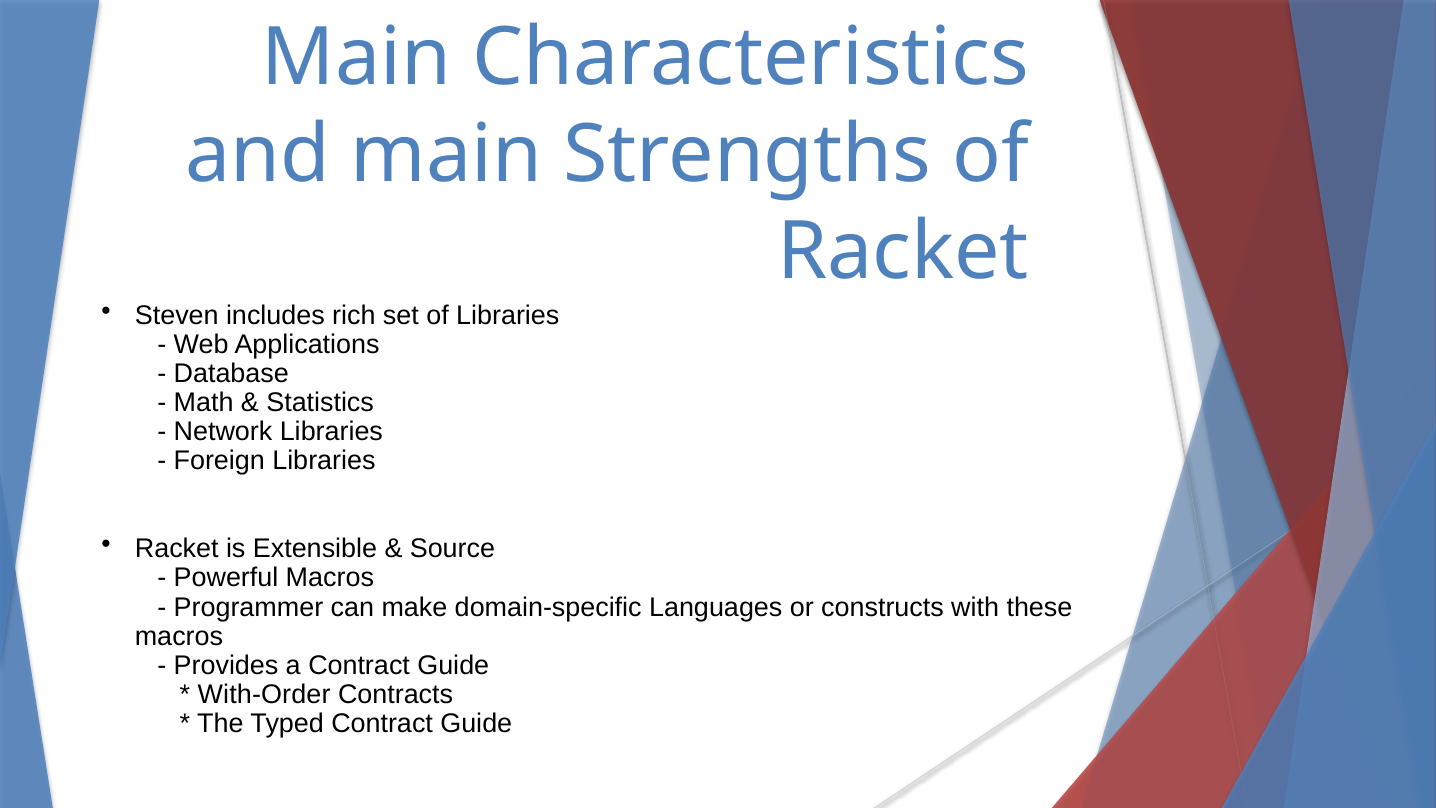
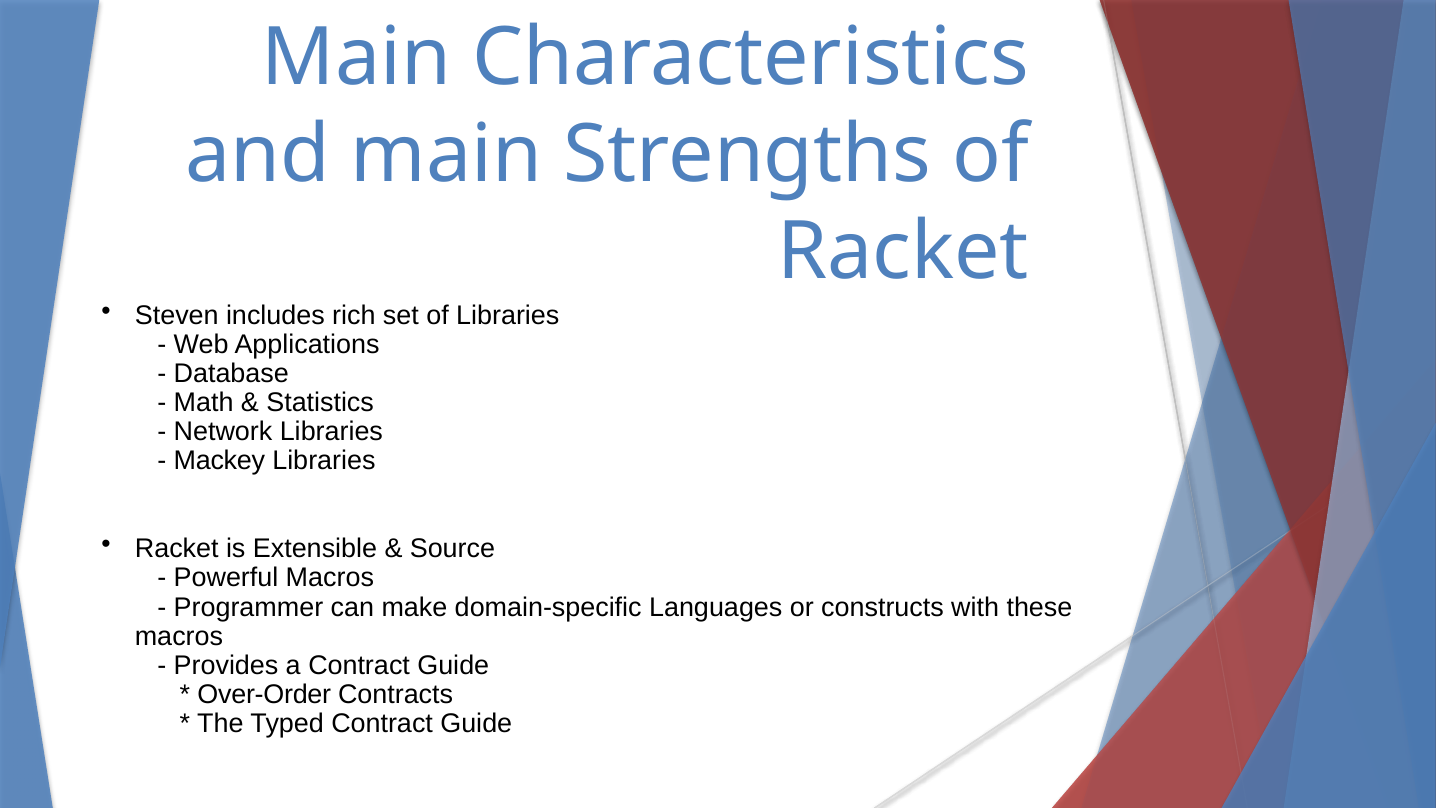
Foreign: Foreign -> Mackey
With-Order: With-Order -> Over-Order
